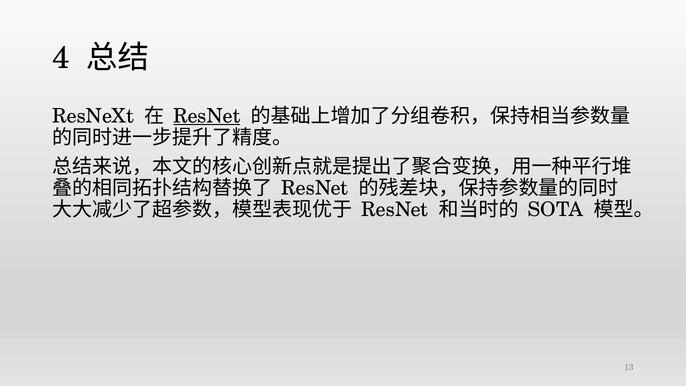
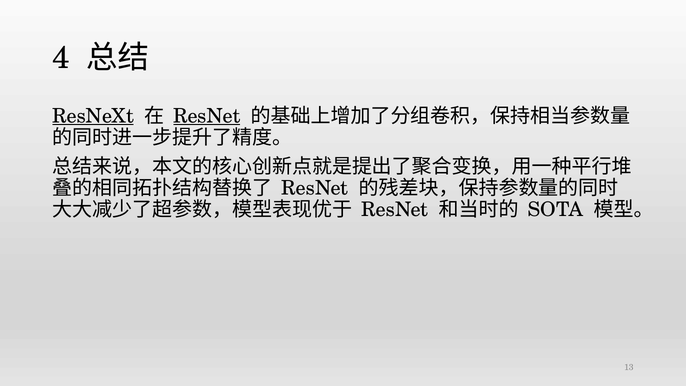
ResNeXt underline: none -> present
